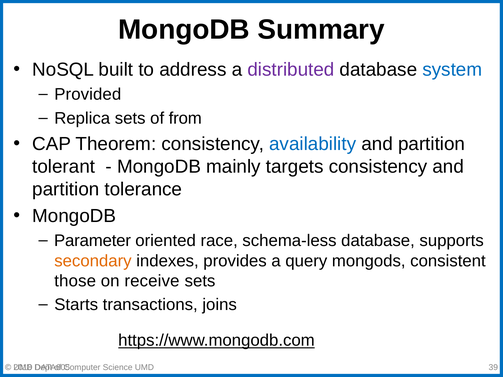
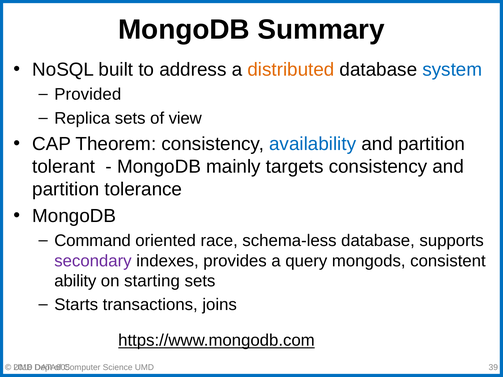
distributed colour: purple -> orange
from: from -> view
Parameter: Parameter -> Command
secondary colour: orange -> purple
those: those -> ability
receive: receive -> starting
